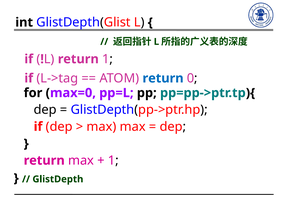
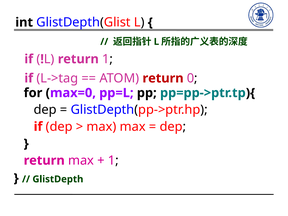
return at (163, 78) colour: blue -> red
